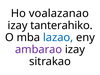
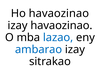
Ho voalazanao: voalazanao -> havaozinao
izay tanterahiko: tanterahiko -> havaozinao
ambarao colour: purple -> blue
